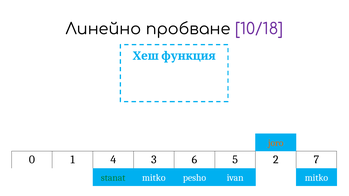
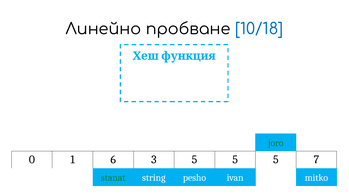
10/18 colour: purple -> blue
joro colour: orange -> green
4: 4 -> 6
3 6: 6 -> 5
2 at (276, 160): 2 -> 5
mitko at (154, 178): mitko -> string
